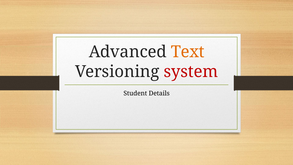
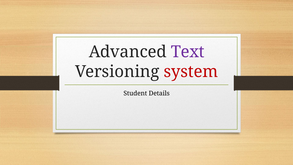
Text colour: orange -> purple
